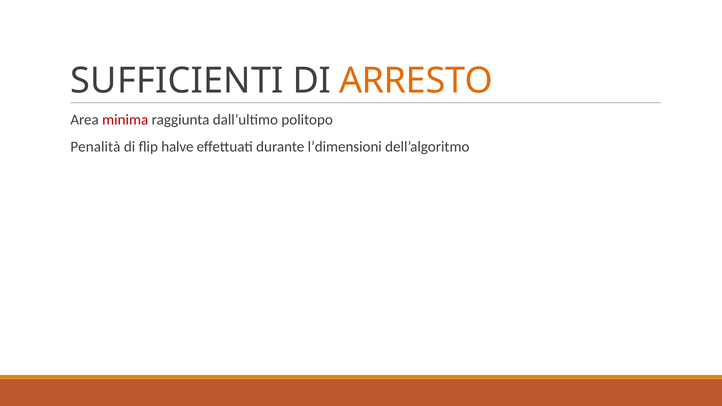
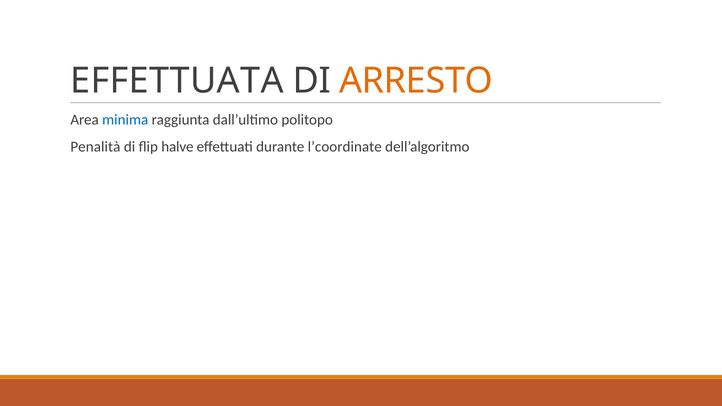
SUFFICIENTI: SUFFICIENTI -> EFFETTUATA
minima colour: red -> blue
l’dimensioni: l’dimensioni -> l’coordinate
